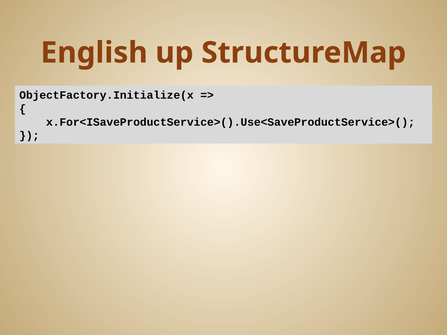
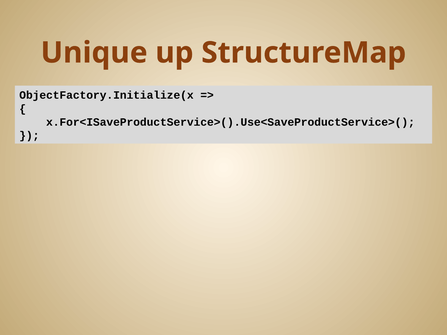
English: English -> Unique
